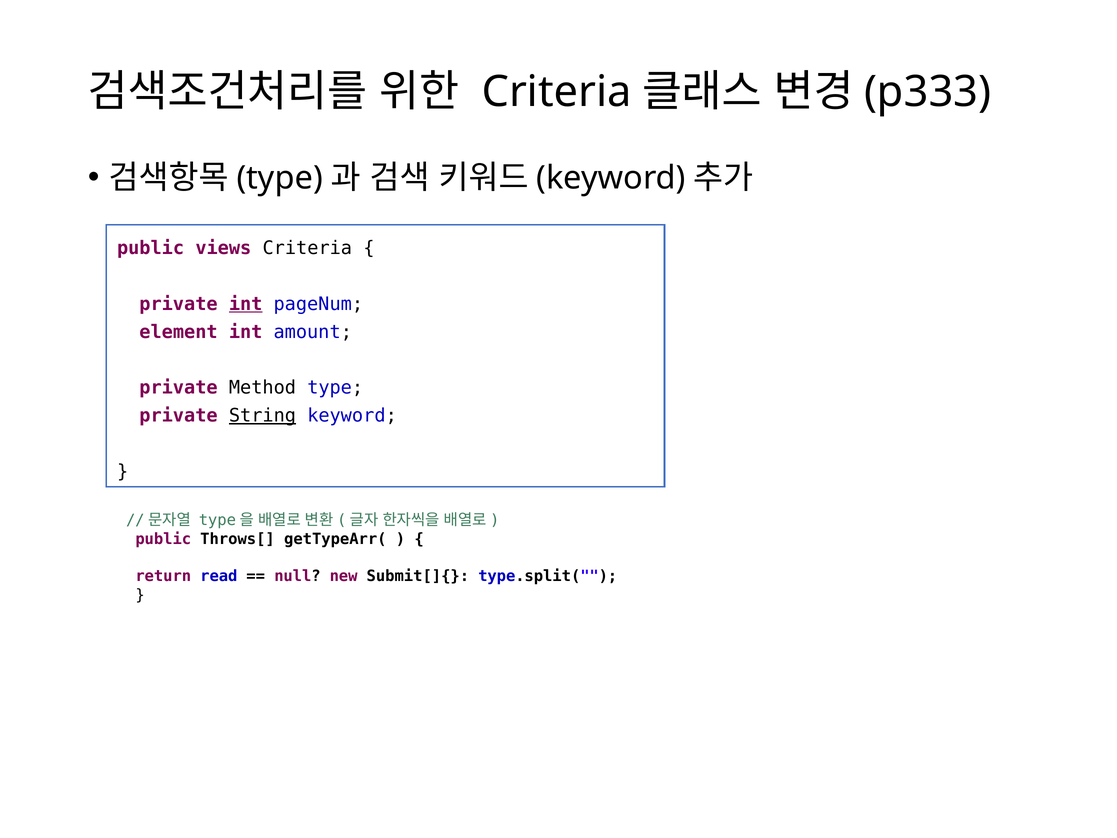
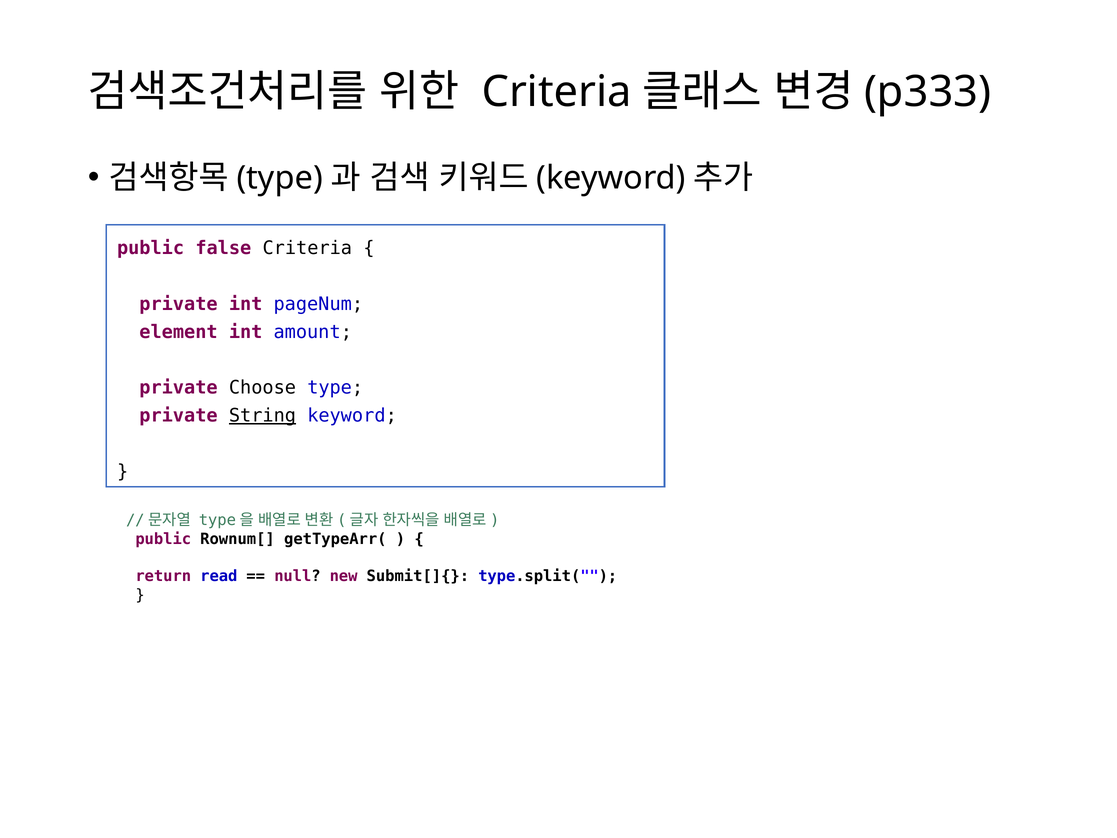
views: views -> false
int at (246, 304) underline: present -> none
Method: Method -> Choose
Throws[: Throws[ -> Rownum[
